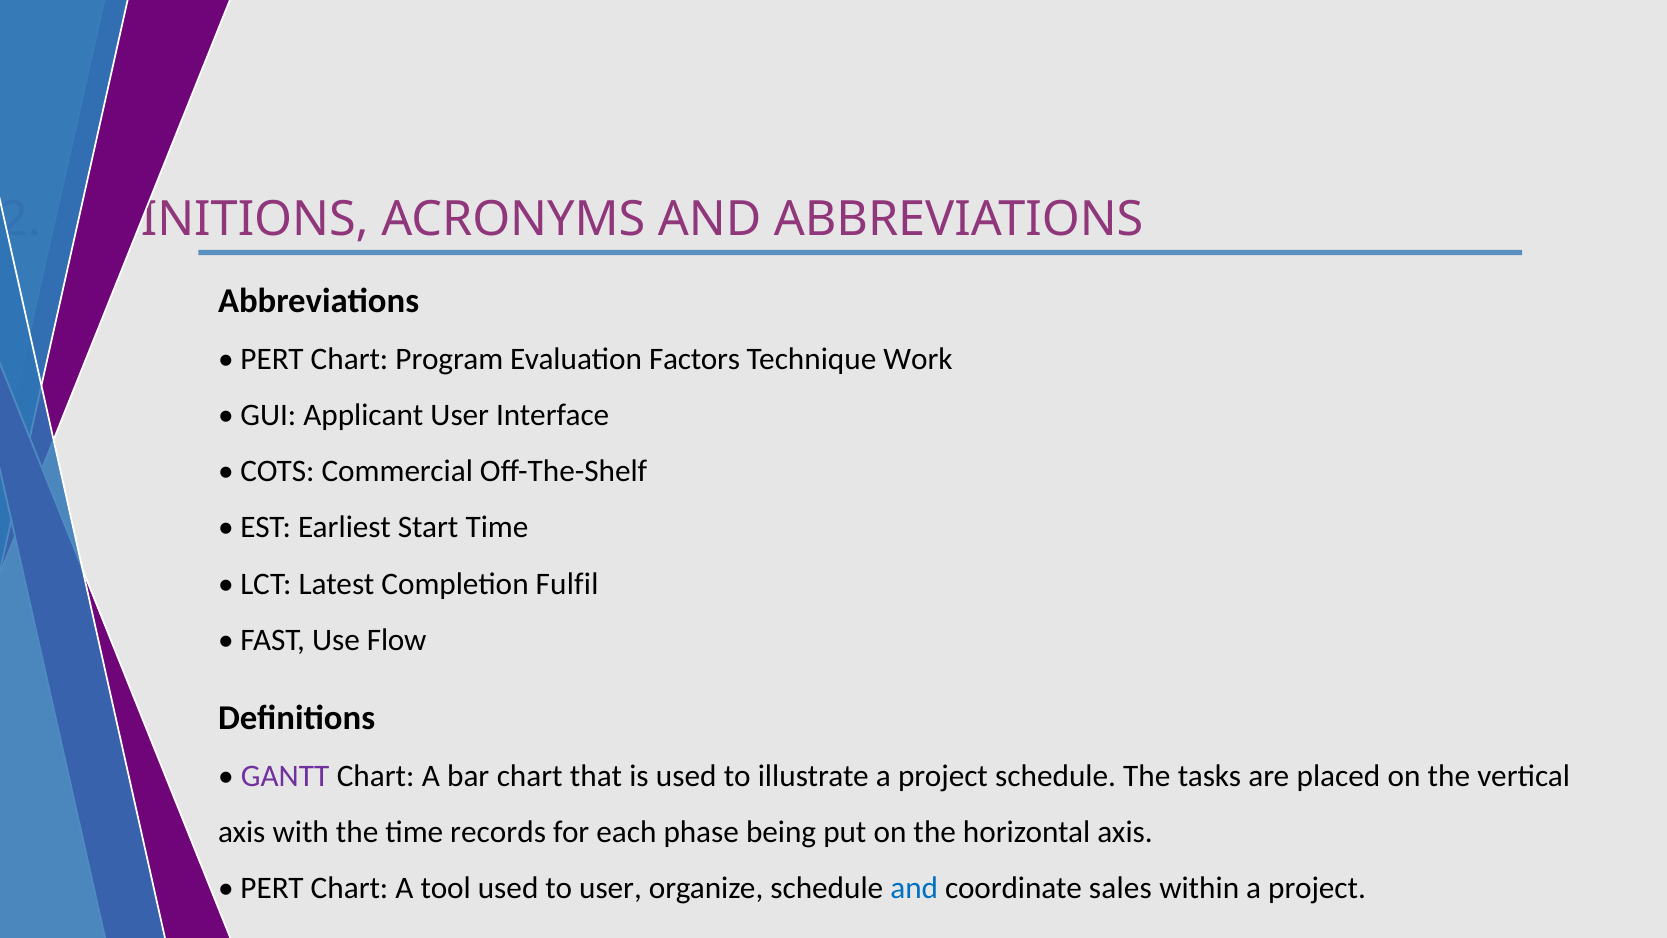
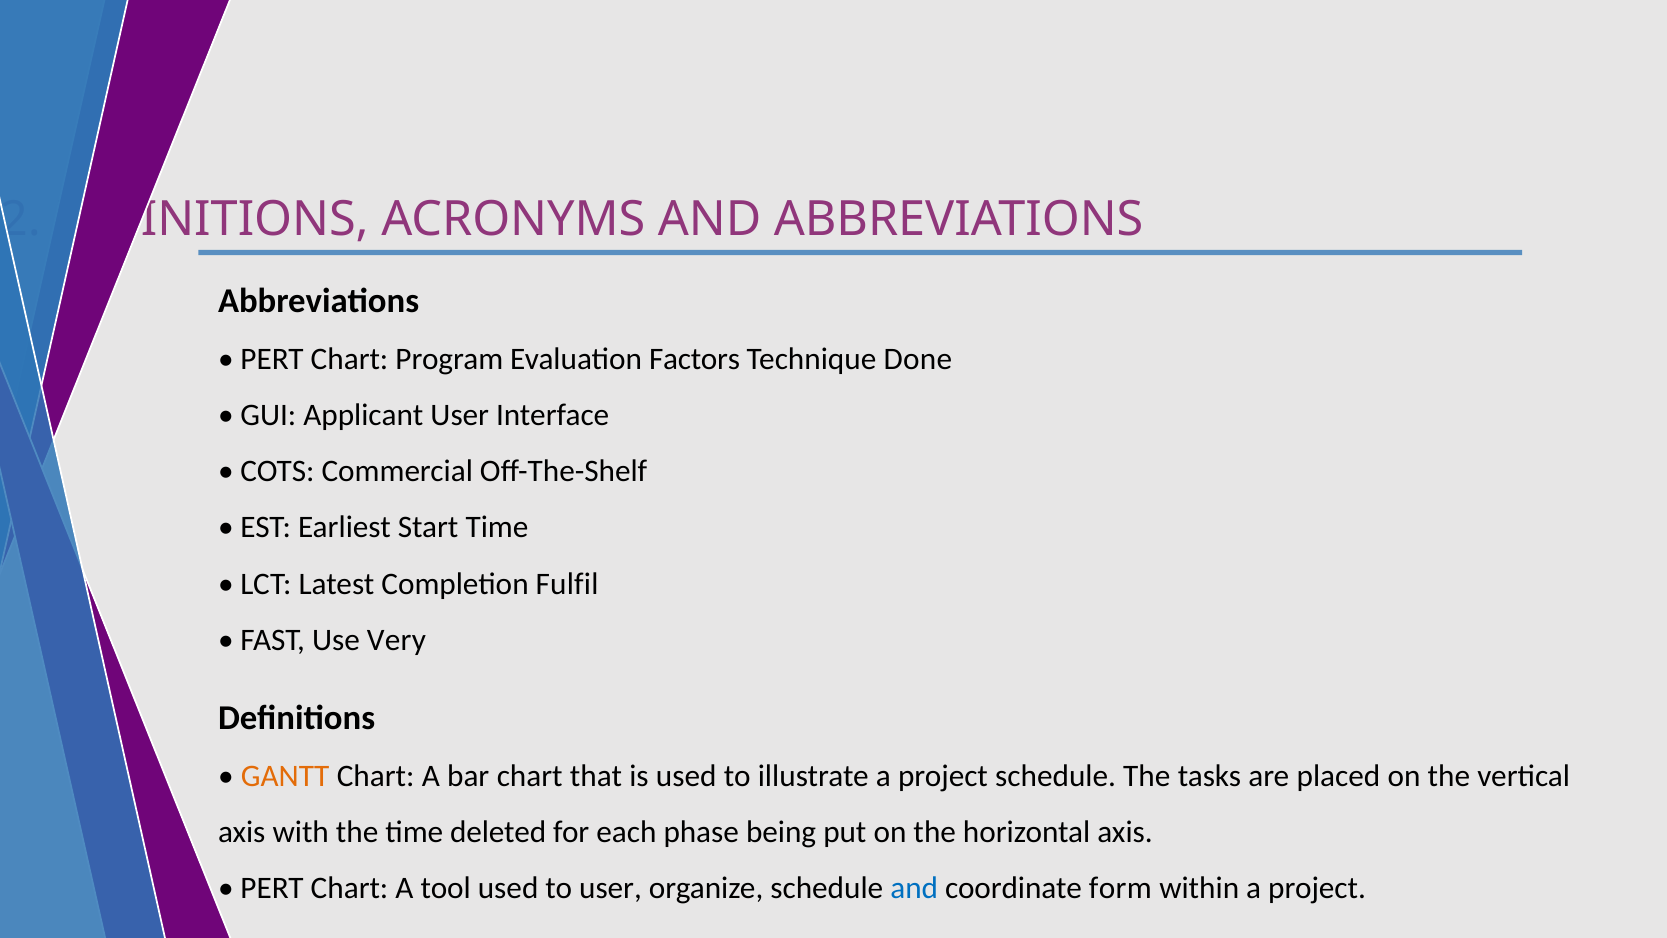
Work: Work -> Done
Flow: Flow -> Very
GANTT colour: purple -> orange
records: records -> deleted
sales: sales -> form
